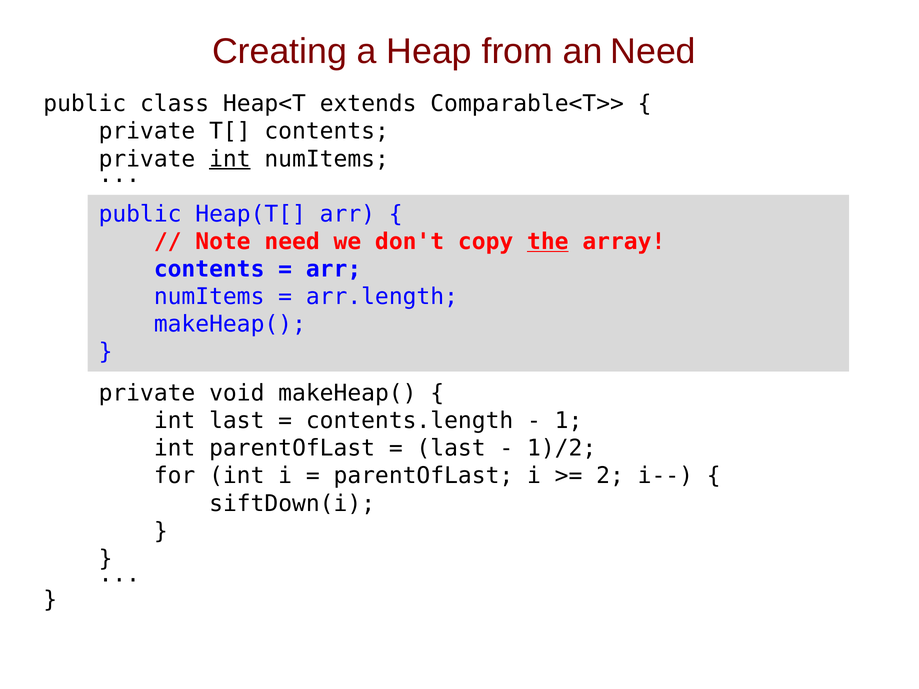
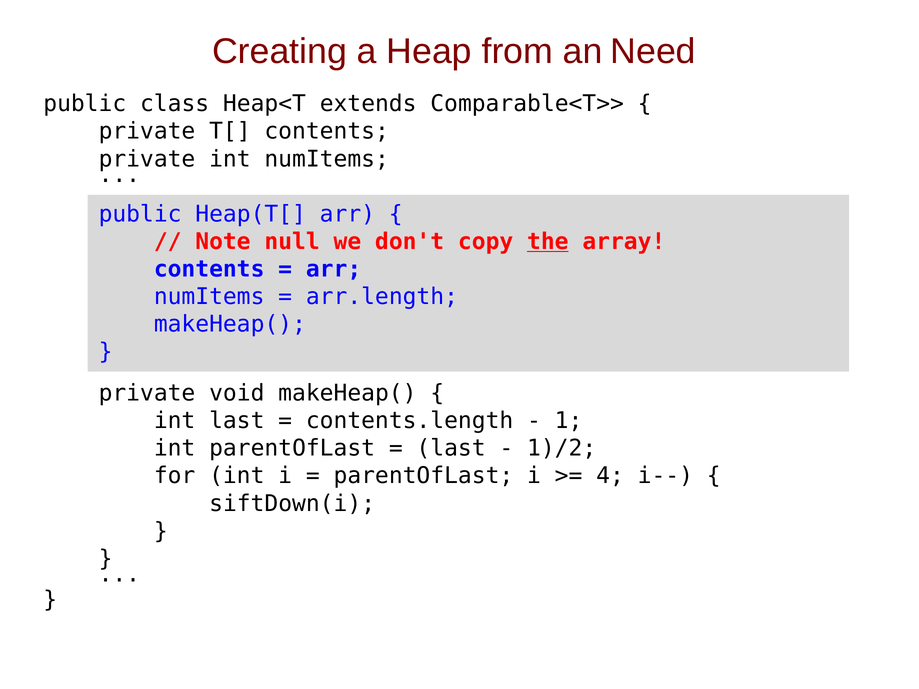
int at (230, 159) underline: present -> none
Note need: need -> null
2: 2 -> 4
